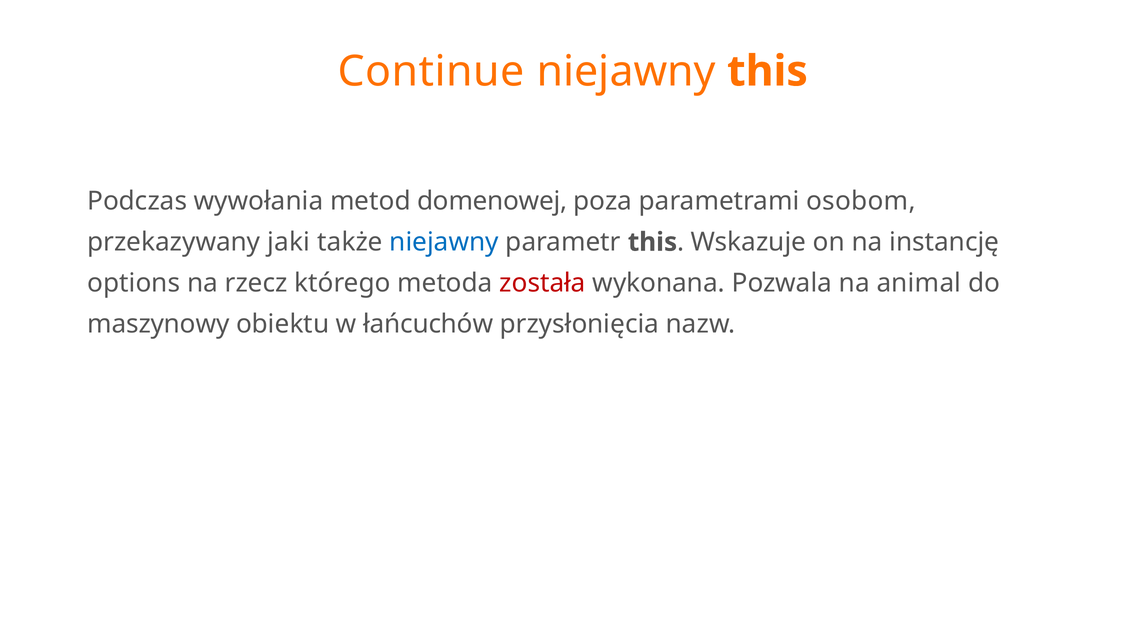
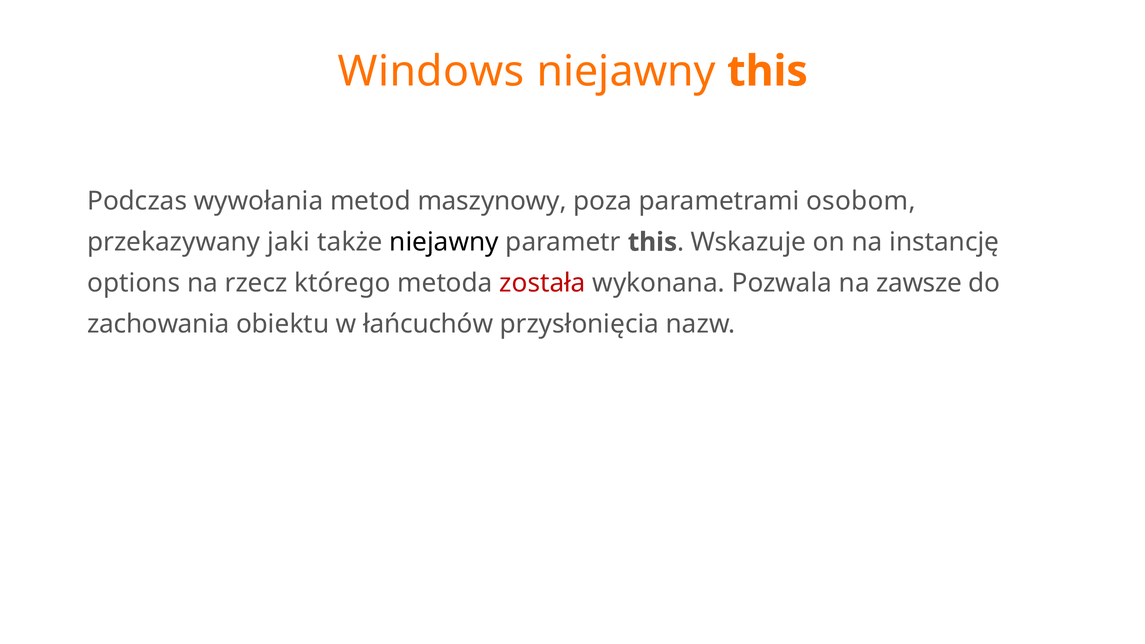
Continue: Continue -> Windows
domenowej: domenowej -> maszynowy
niejawny at (444, 242) colour: blue -> black
animal: animal -> zawsze
maszynowy: maszynowy -> zachowania
